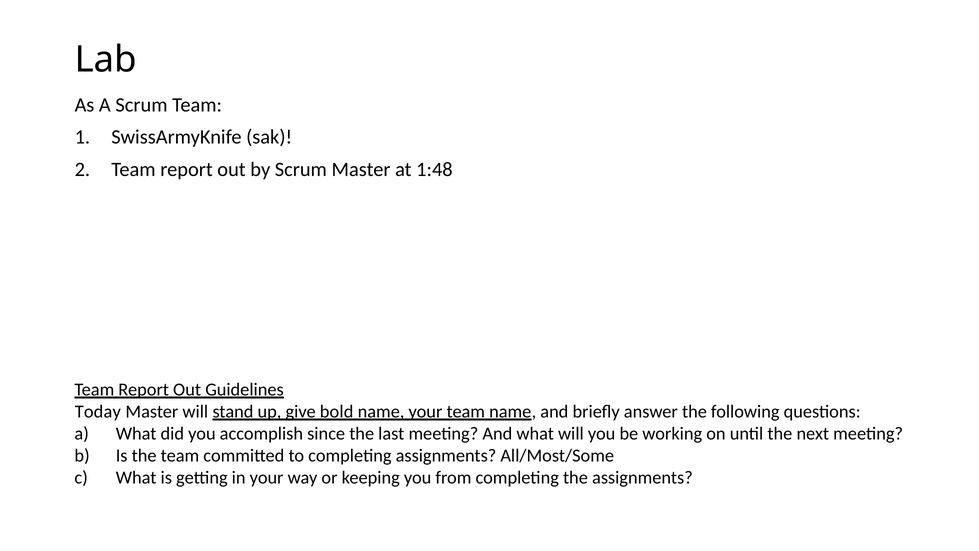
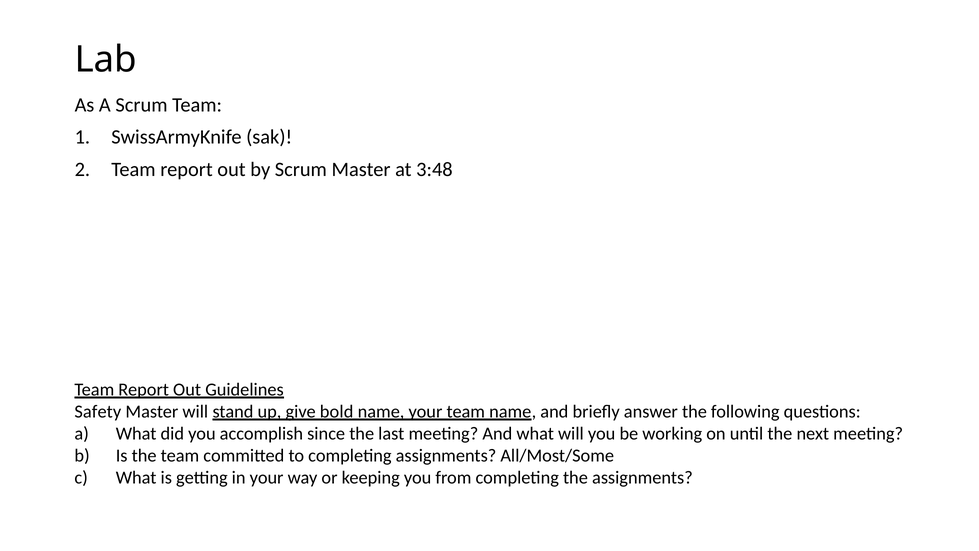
1:48: 1:48 -> 3:48
Today: Today -> Safety
